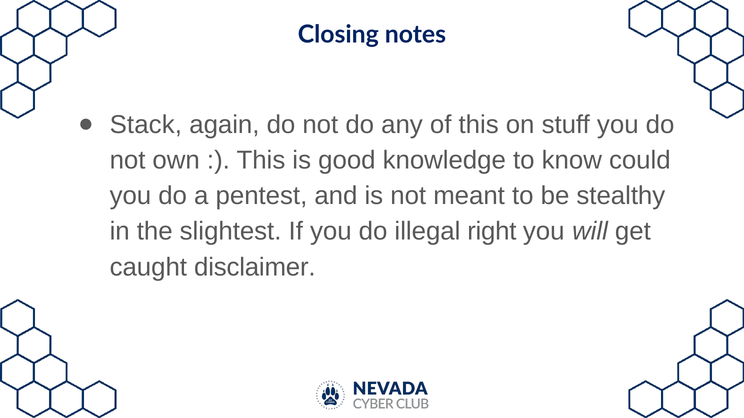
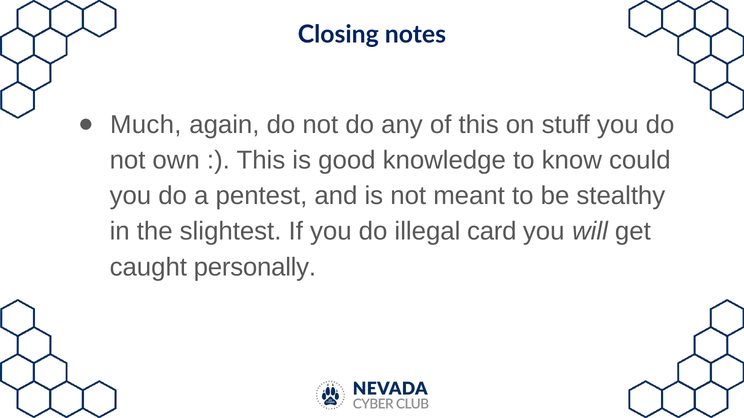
Stack: Stack -> Much
right: right -> card
disclaimer: disclaimer -> personally
